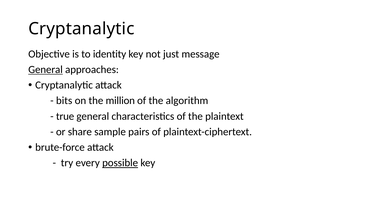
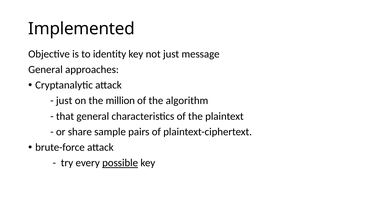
Cryptanalytic at (81, 29): Cryptanalytic -> Implemented
General at (46, 69) underline: present -> none
bits at (64, 101): bits -> just
true: true -> that
